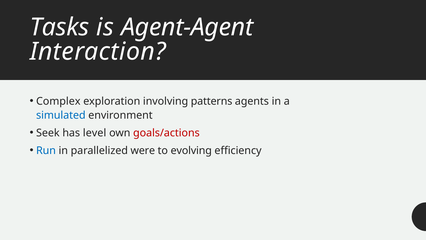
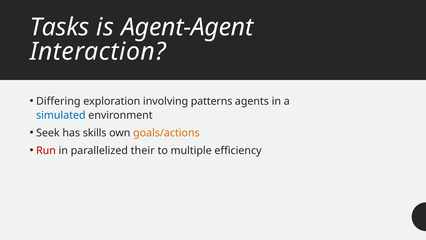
Complex: Complex -> Differing
level: level -> skills
goals/actions colour: red -> orange
Run colour: blue -> red
were: were -> their
evolving: evolving -> multiple
